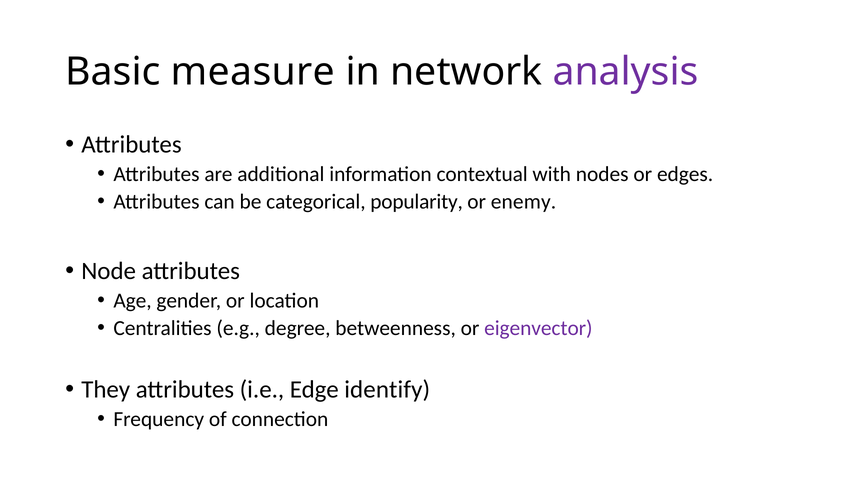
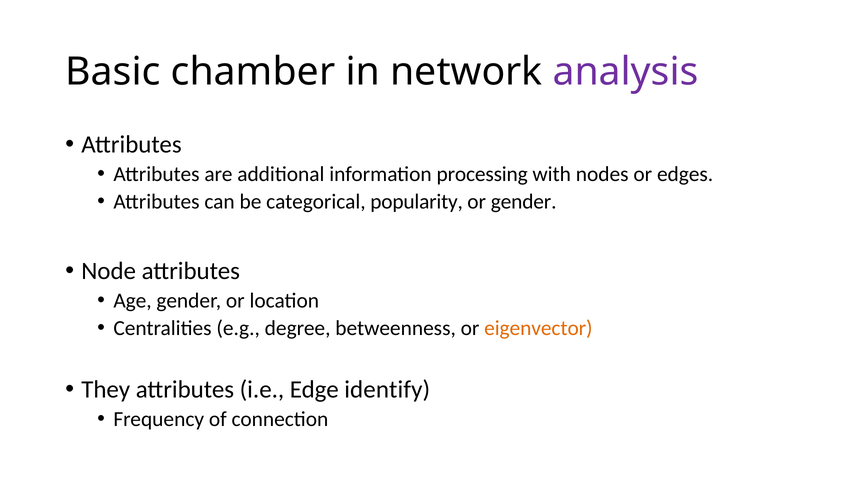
measure: measure -> chamber
contextual: contextual -> processing
or enemy: enemy -> gender
eigenvector colour: purple -> orange
